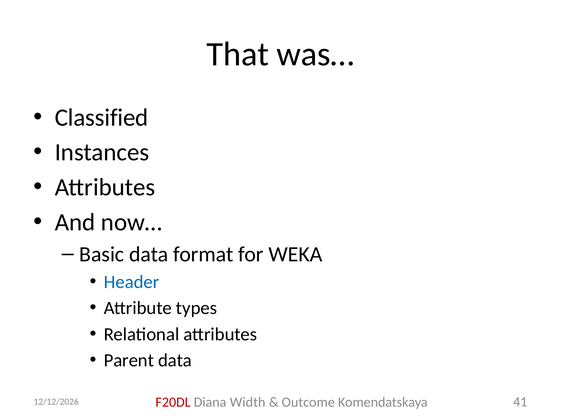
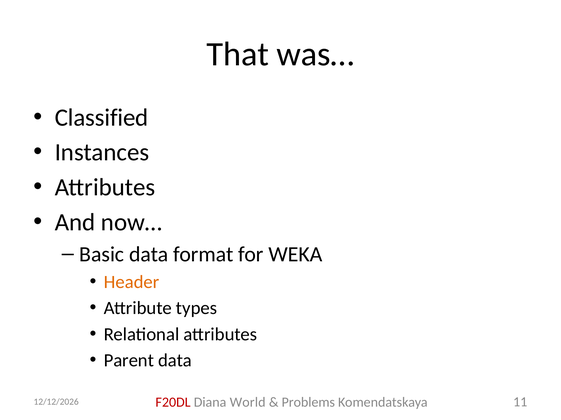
Header colour: blue -> orange
Width: Width -> World
Outcome: Outcome -> Problems
41: 41 -> 11
